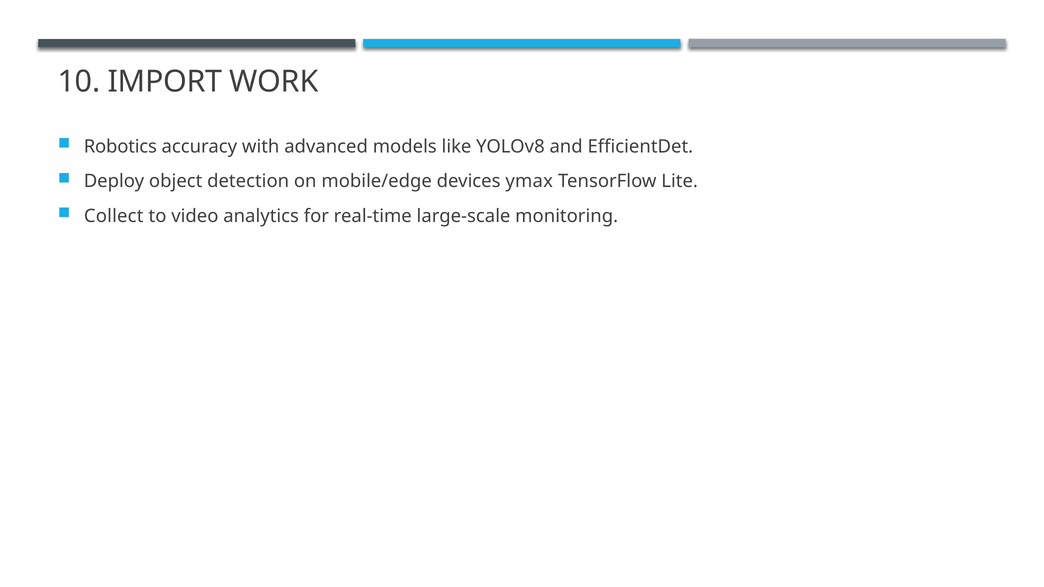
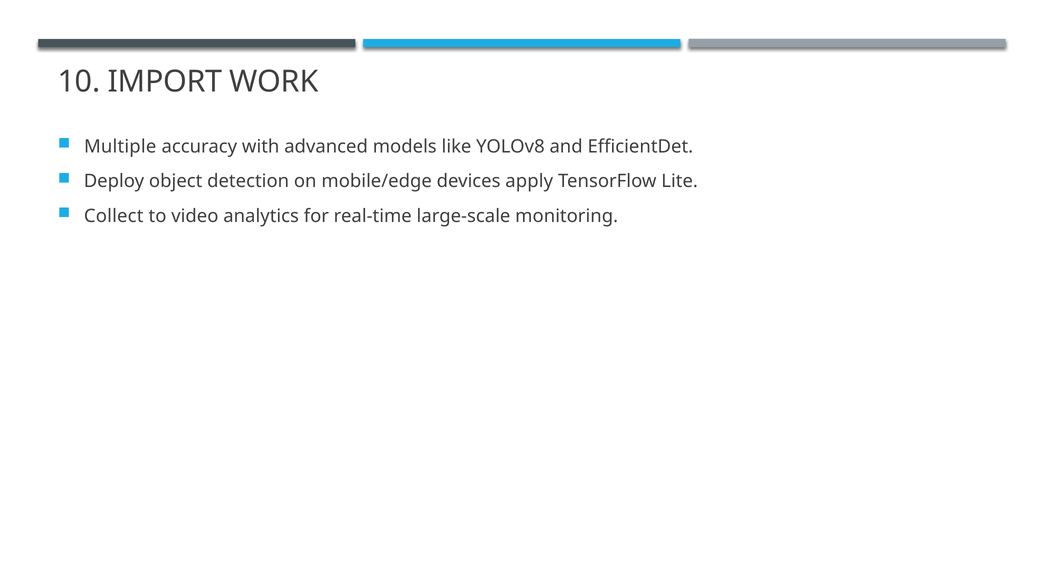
Robotics: Robotics -> Multiple
ymax: ymax -> apply
